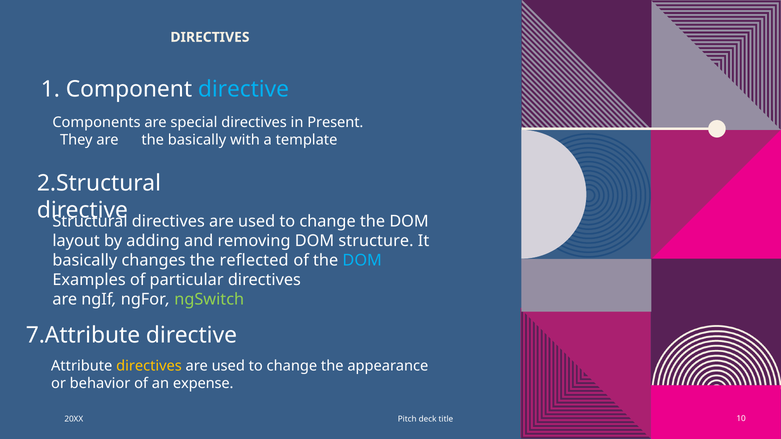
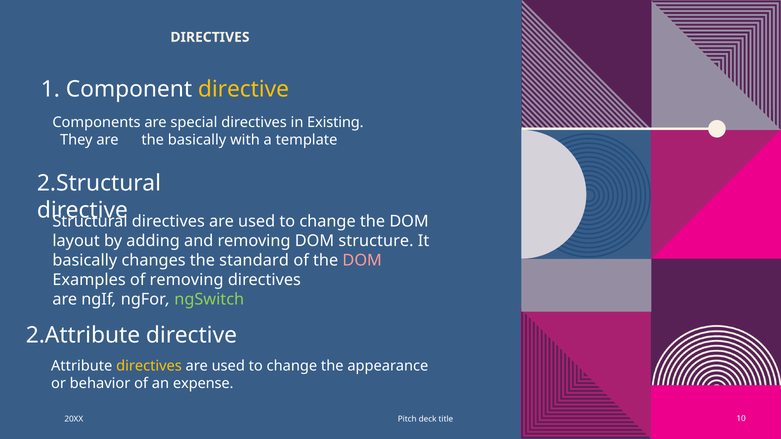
directive at (243, 89) colour: light blue -> yellow
Present: Present -> Existing
reflected: reflected -> standard
DOM at (362, 261) colour: light blue -> pink
of particular: particular -> removing
7.Attribute: 7.Attribute -> 2.Attribute
